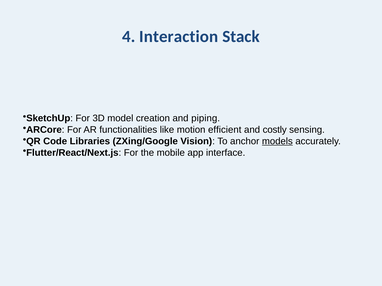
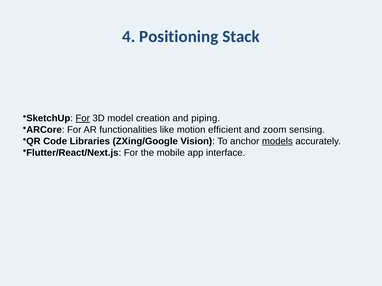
Interaction: Interaction -> Positioning
For at (83, 119) underline: none -> present
costly: costly -> zoom
